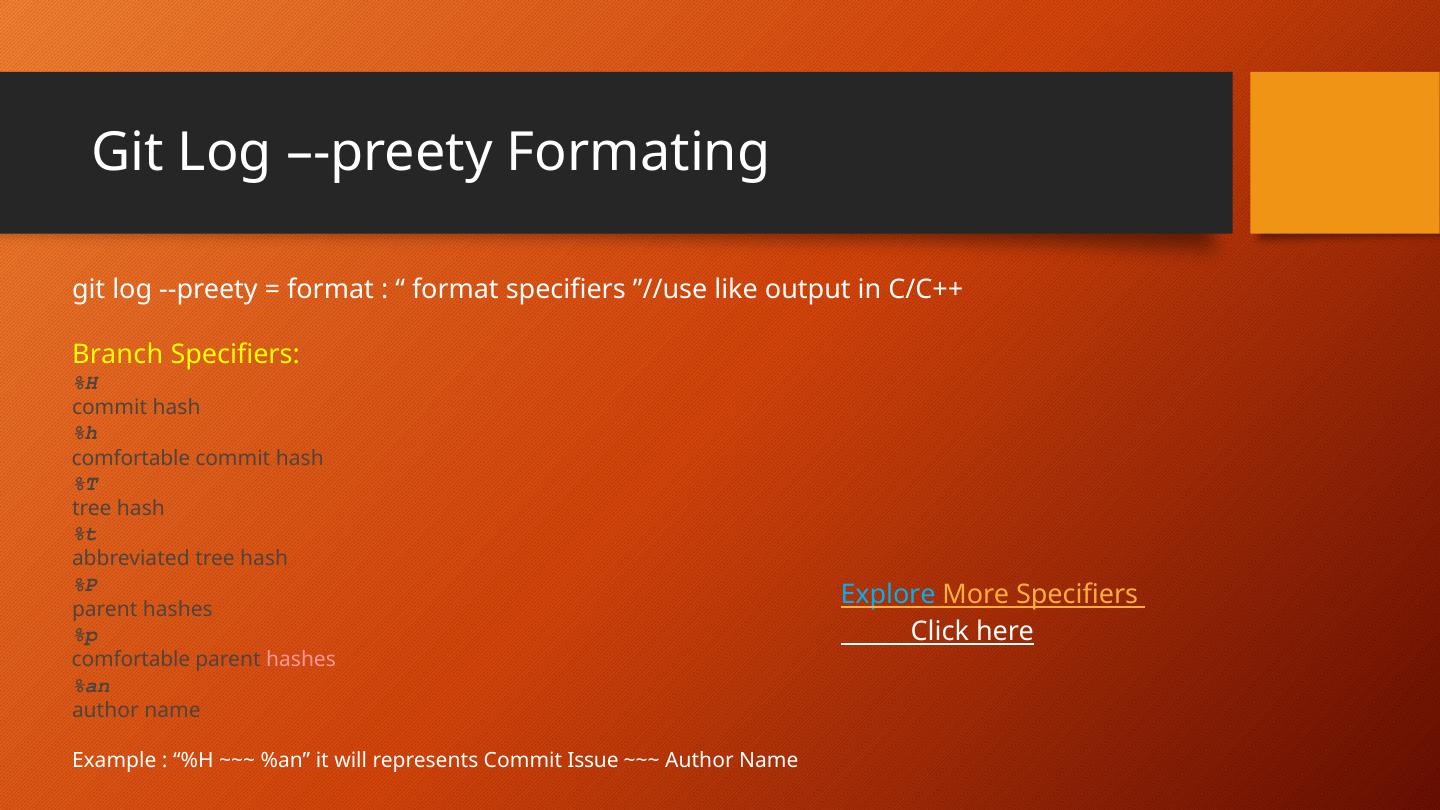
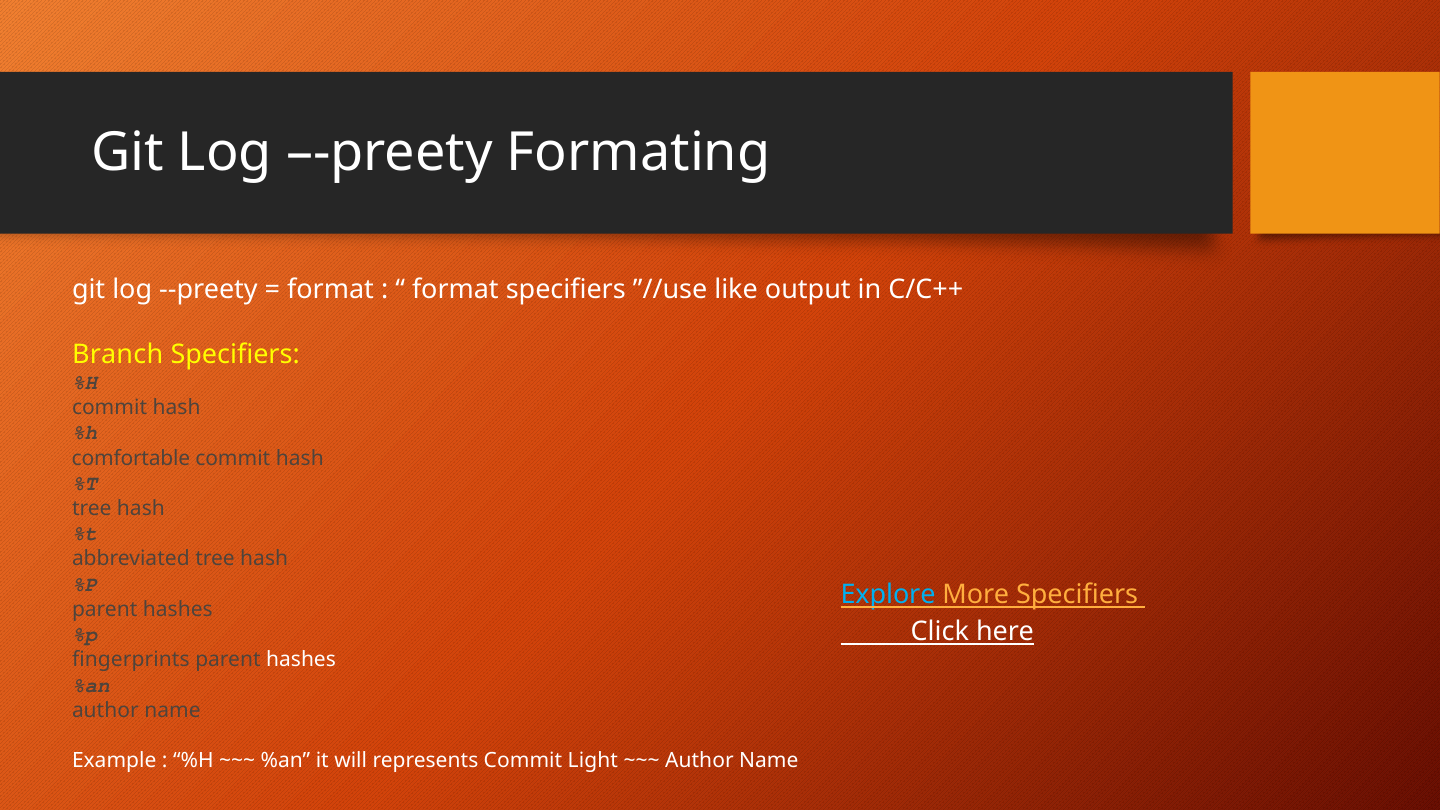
comfortable at (131, 660): comfortable -> fingerprints
hashes at (301, 660) colour: pink -> white
Issue: Issue -> Light
